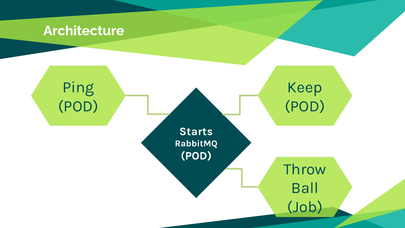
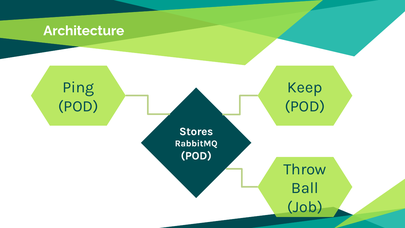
Starts: Starts -> Stores
